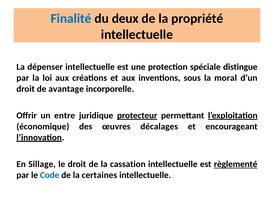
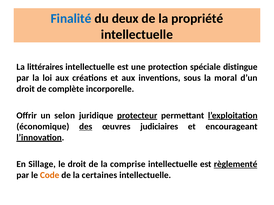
dépenser: dépenser -> littéraires
avantage: avantage -> complète
entre: entre -> selon
des underline: none -> present
décalages: décalages -> judiciaires
cassation: cassation -> comprise
Code colour: blue -> orange
